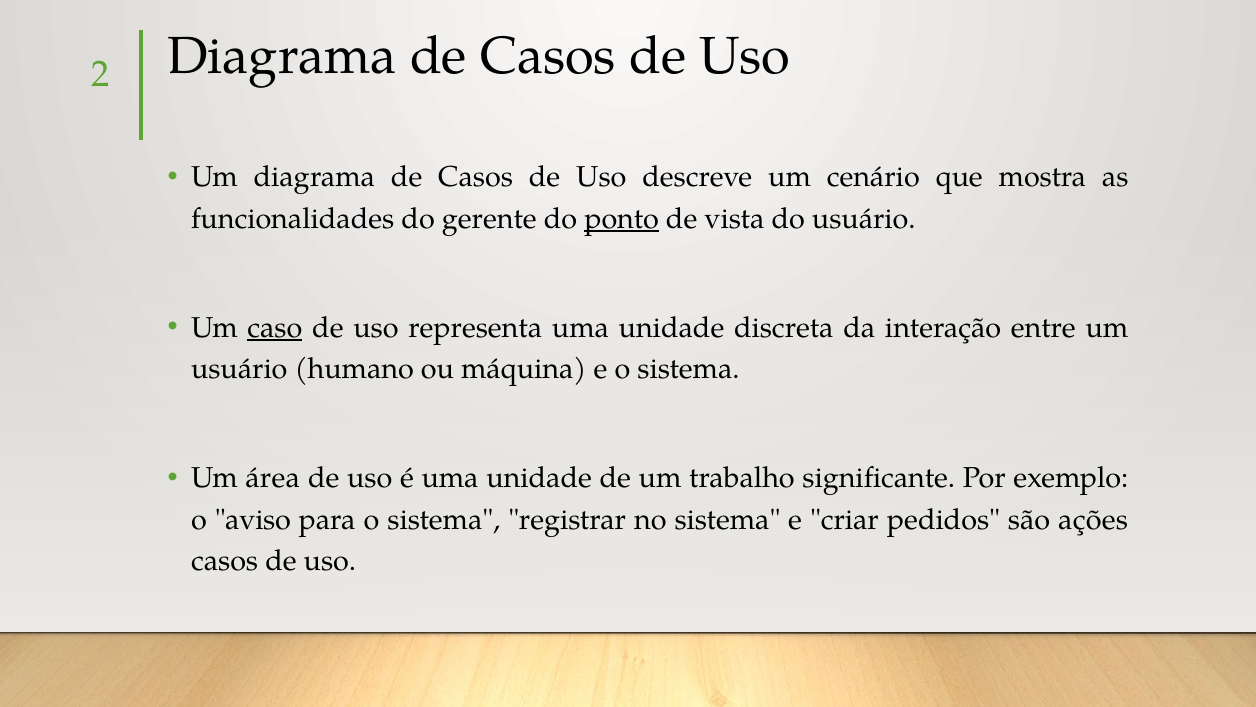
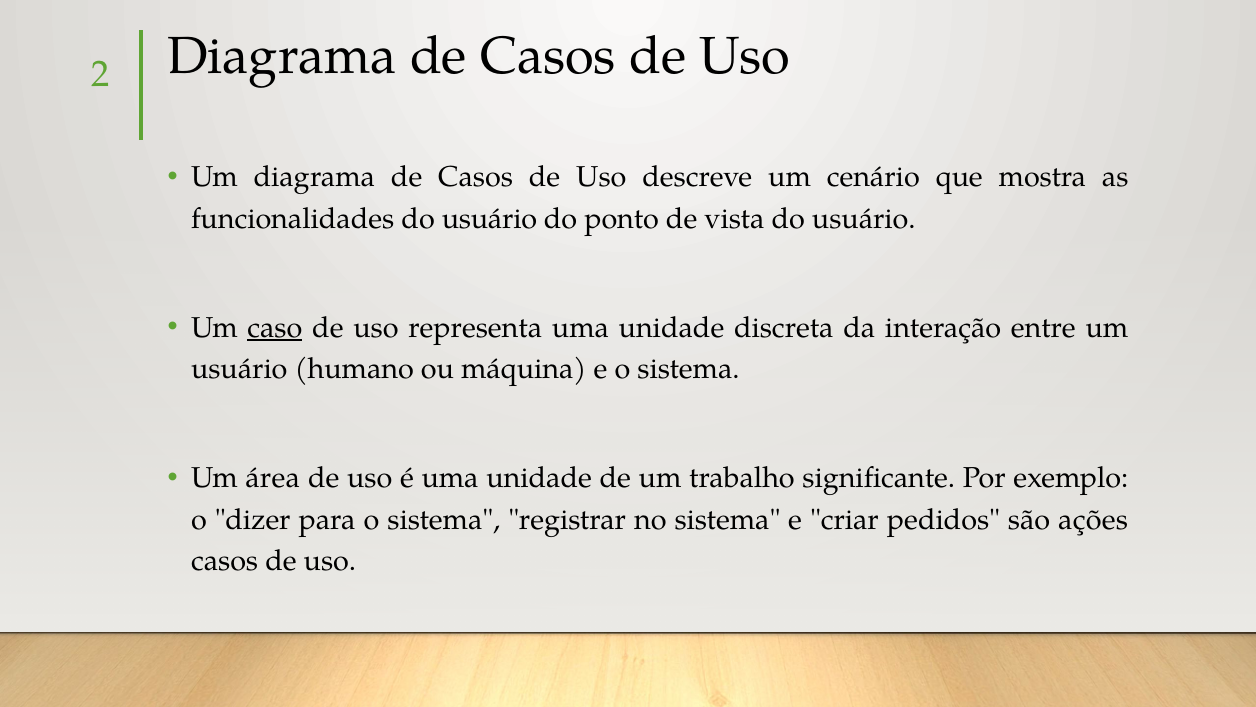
funcionalidades do gerente: gerente -> usuário
ponto underline: present -> none
aviso: aviso -> dizer
